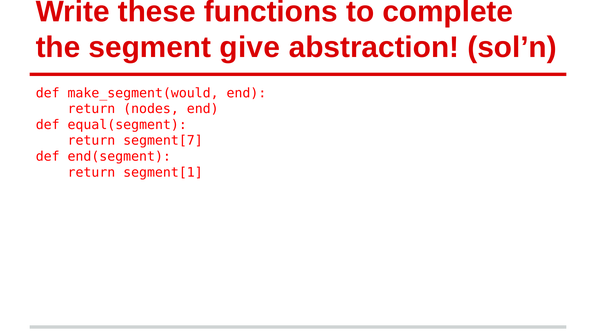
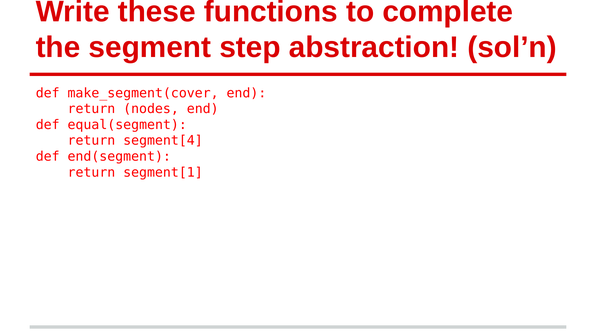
give: give -> step
make_segment(would: make_segment(would -> make_segment(cover
segment[7: segment[7 -> segment[4
